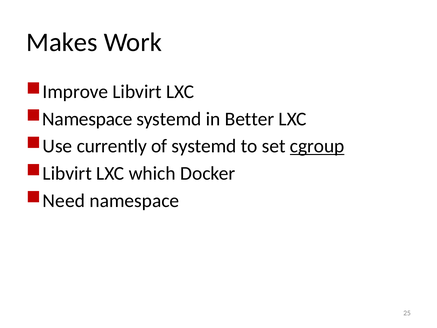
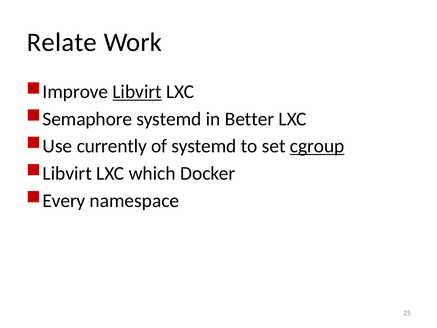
Makes: Makes -> Relate
Libvirt at (137, 92) underline: none -> present
Namespace at (87, 119): Namespace -> Semaphore
Need: Need -> Every
